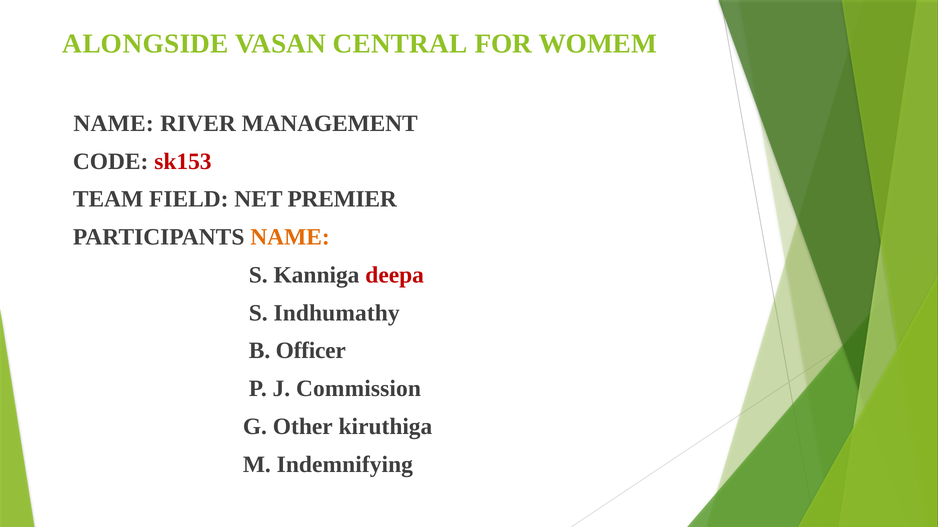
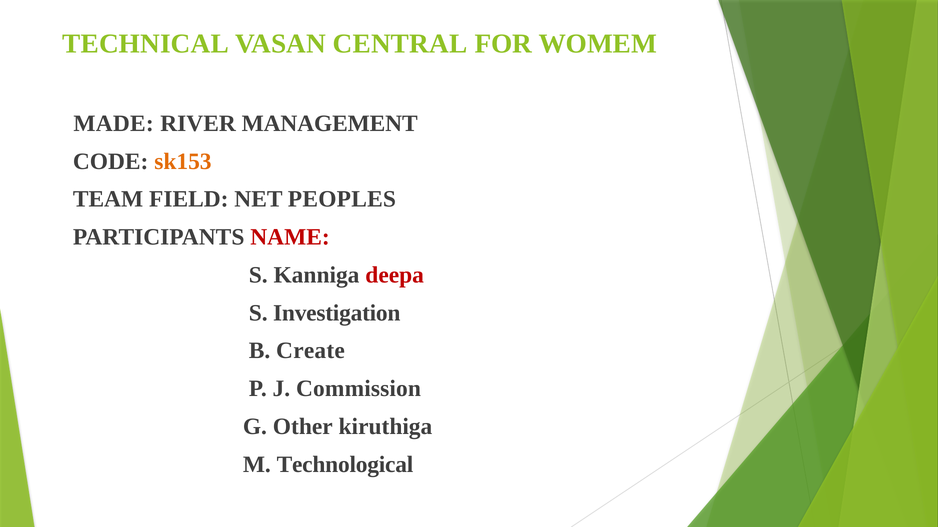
ALONGSIDE: ALONGSIDE -> TECHNICAL
NAME at (114, 124): NAME -> MADE
sk153 colour: red -> orange
PREMIER: PREMIER -> PEOPLES
NAME at (290, 237) colour: orange -> red
Indhumathy: Indhumathy -> Investigation
Officer: Officer -> Create
Indemnifying: Indemnifying -> Technological
